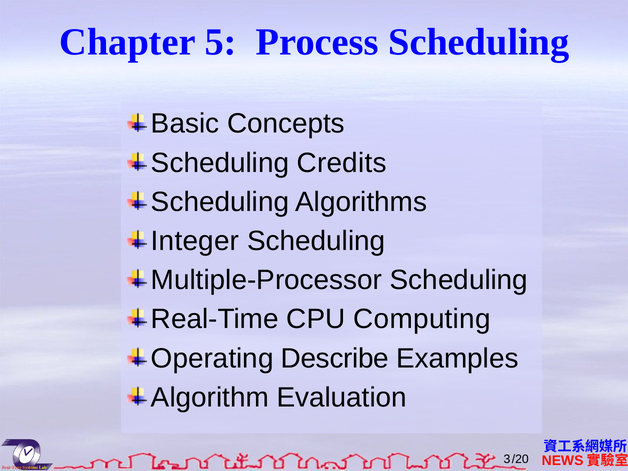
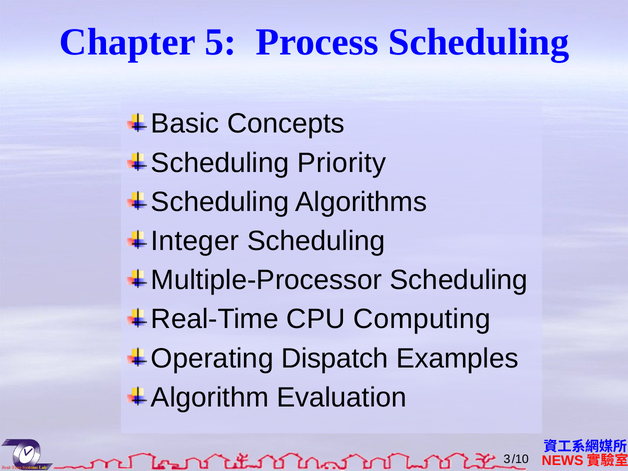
Credits: Credits -> Priority
Describe: Describe -> Dispatch
/20: /20 -> /10
